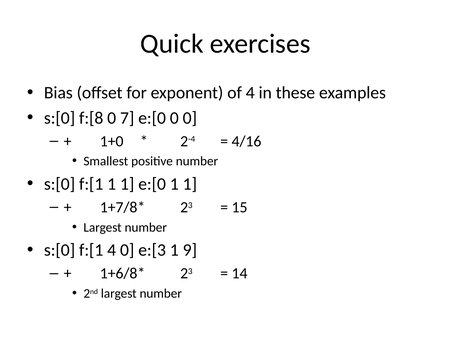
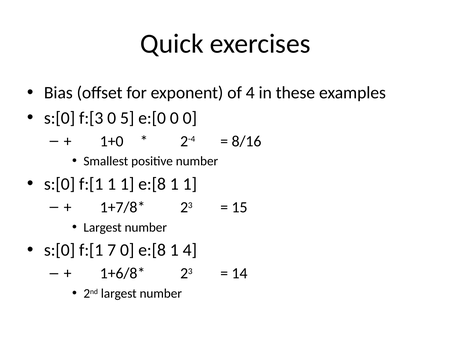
f:[8: f:[8 -> f:[3
7: 7 -> 5
4/16: 4/16 -> 8/16
1 e:[0: e:[0 -> e:[8
f:[1 4: 4 -> 7
0 e:[3: e:[3 -> e:[8
1 9: 9 -> 4
